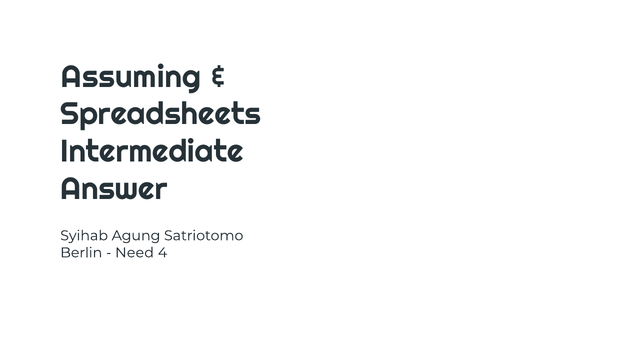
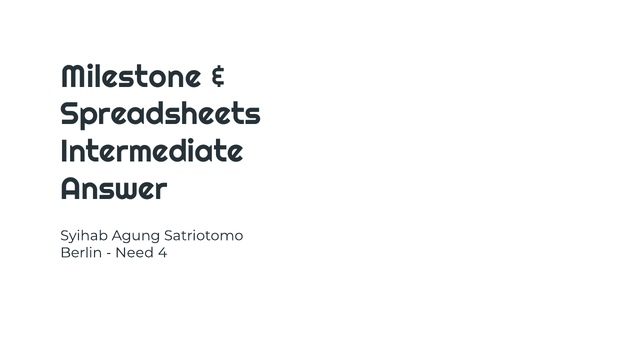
Assuming: Assuming -> Milestone
